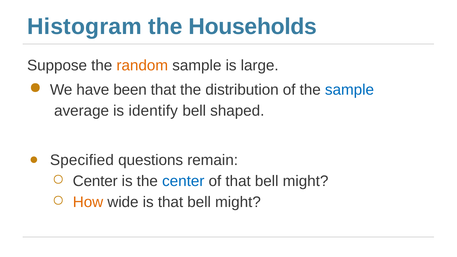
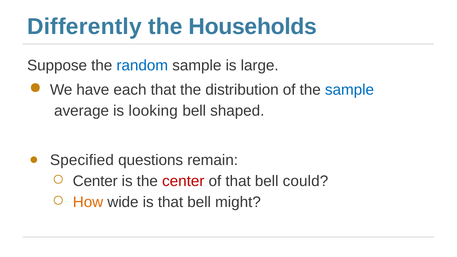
Histogram: Histogram -> Differently
random colour: orange -> blue
been: been -> each
identify: identify -> looking
center at (183, 181) colour: blue -> red
of that bell might: might -> could
